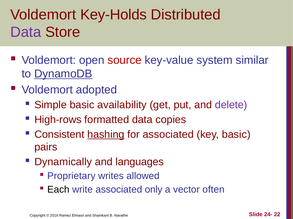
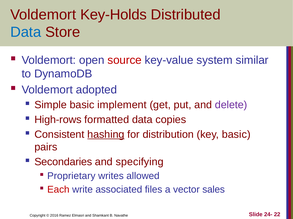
Data at (26, 32) colour: purple -> blue
DynamoDB underline: present -> none
availability: availability -> implement
for associated: associated -> distribution
Dynamically: Dynamically -> Secondaries
languages: languages -> specifying
Each colour: black -> red
only: only -> files
often: often -> sales
